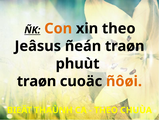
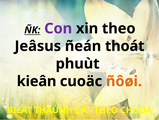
Con colour: orange -> purple
ñeán traøn: traøn -> thoát
traøn at (37, 81): traøn -> kieân
